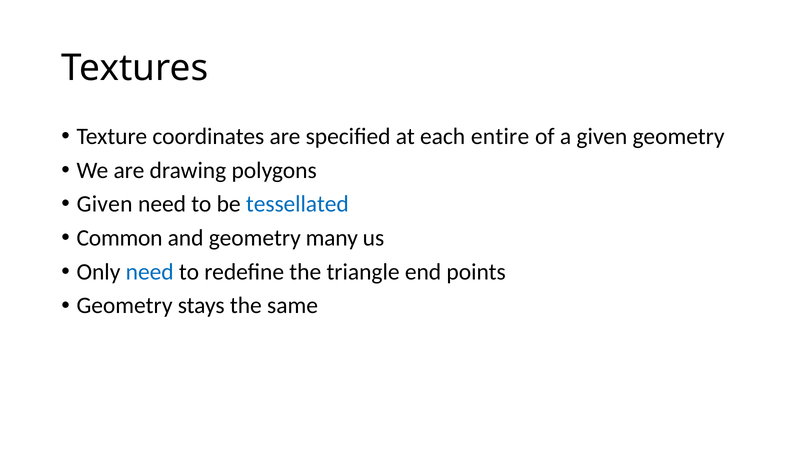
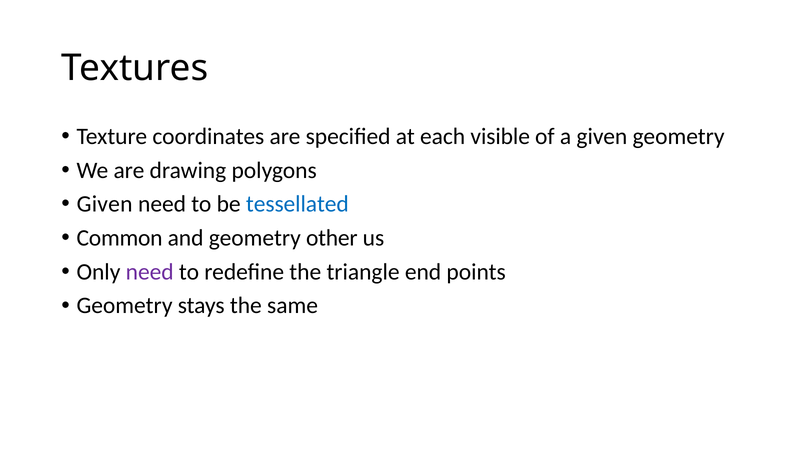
entire: entire -> visible
many: many -> other
need at (150, 271) colour: blue -> purple
